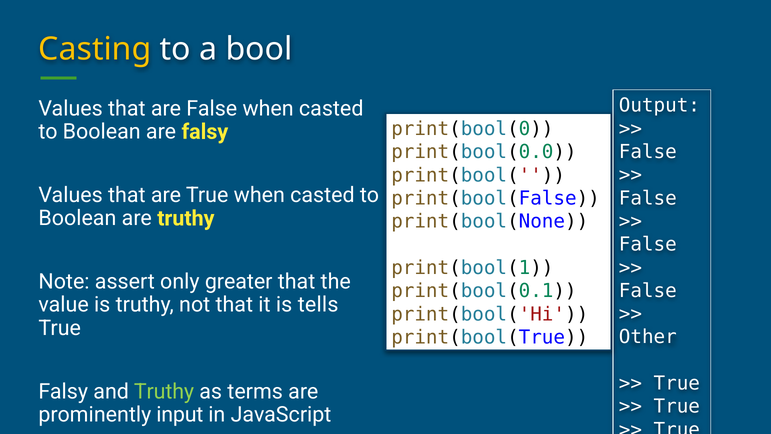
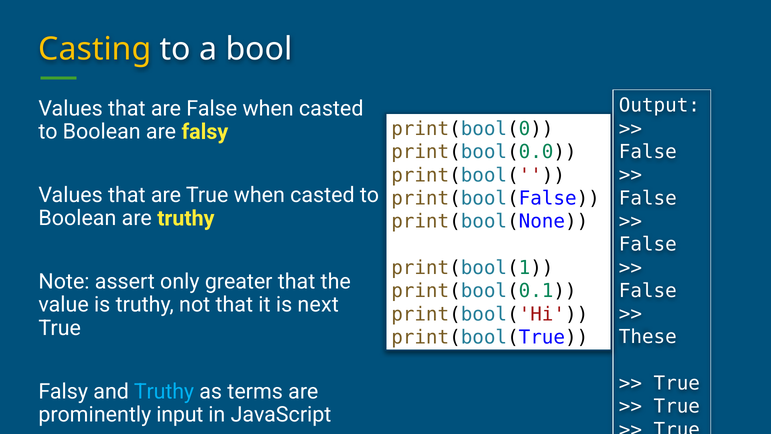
tells: tells -> next
Other: Other -> These
Truthy at (164, 391) colour: light green -> light blue
